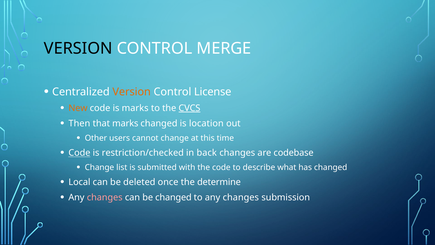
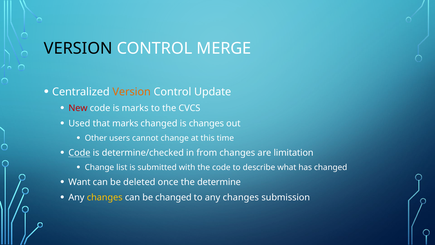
License: License -> Update
New colour: orange -> red
CVCS underline: present -> none
Then: Then -> Used
is location: location -> changes
restriction/checked: restriction/checked -> determine/checked
back: back -> from
codebase: codebase -> limitation
Local: Local -> Want
changes at (105, 197) colour: pink -> yellow
